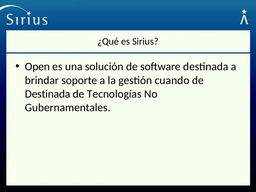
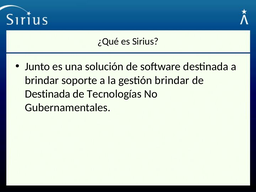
Open: Open -> Junto
gestión cuando: cuando -> brindar
